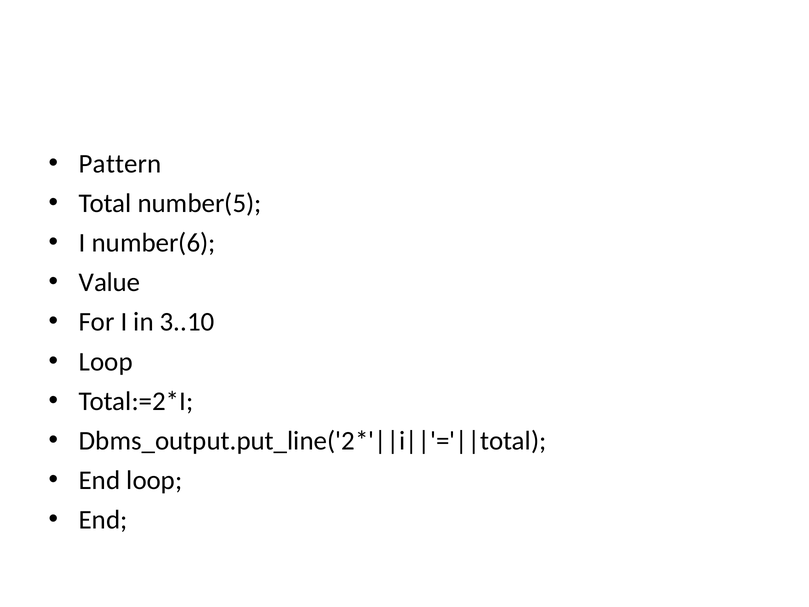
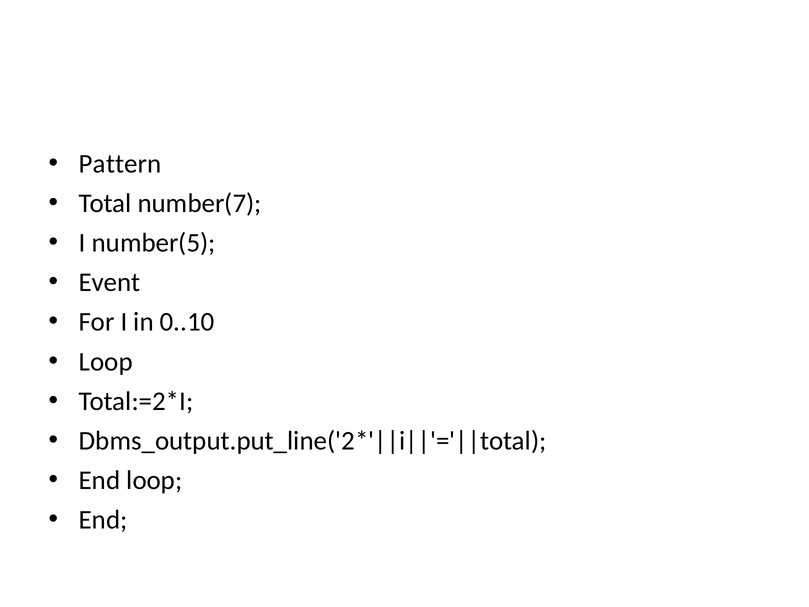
number(5: number(5 -> number(7
number(6: number(6 -> number(5
Value: Value -> Event
3..10: 3..10 -> 0..10
